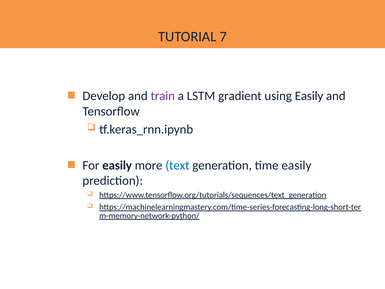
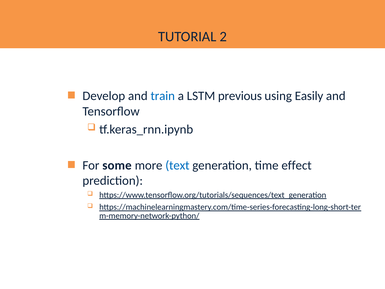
7: 7 -> 2
train colour: purple -> blue
gradient: gradient -> previous
For easily: easily -> some
time easily: easily -> effect
